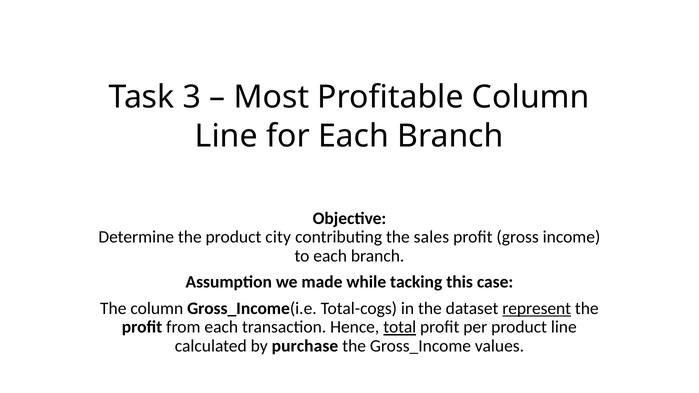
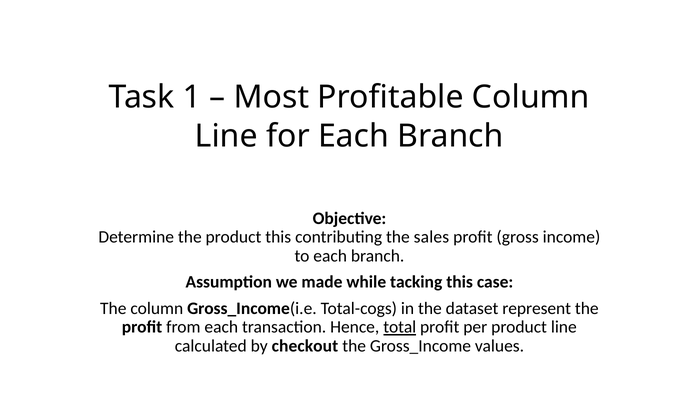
3: 3 -> 1
product city: city -> this
represent underline: present -> none
purchase: purchase -> checkout
